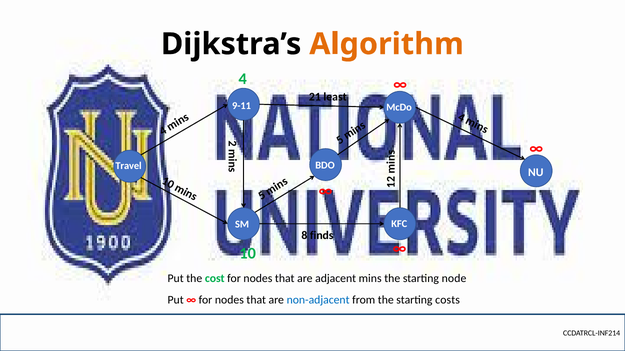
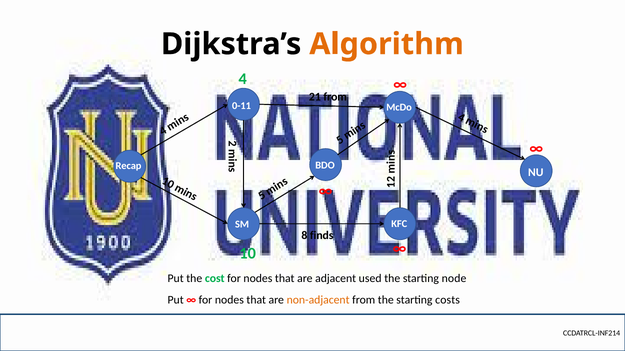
21 least: least -> from
9-11: 9-11 -> 0-11
Travel: Travel -> Recap
mins: mins -> used
non-adjacent colour: blue -> orange
